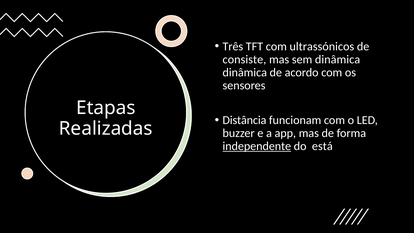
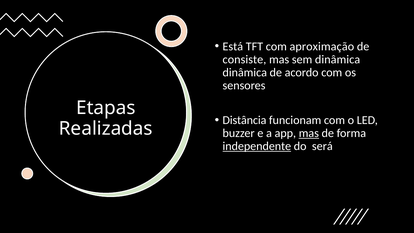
Três: Três -> Está
ultrassónicos: ultrassónicos -> aproximação
mas at (309, 133) underline: none -> present
está: está -> será
